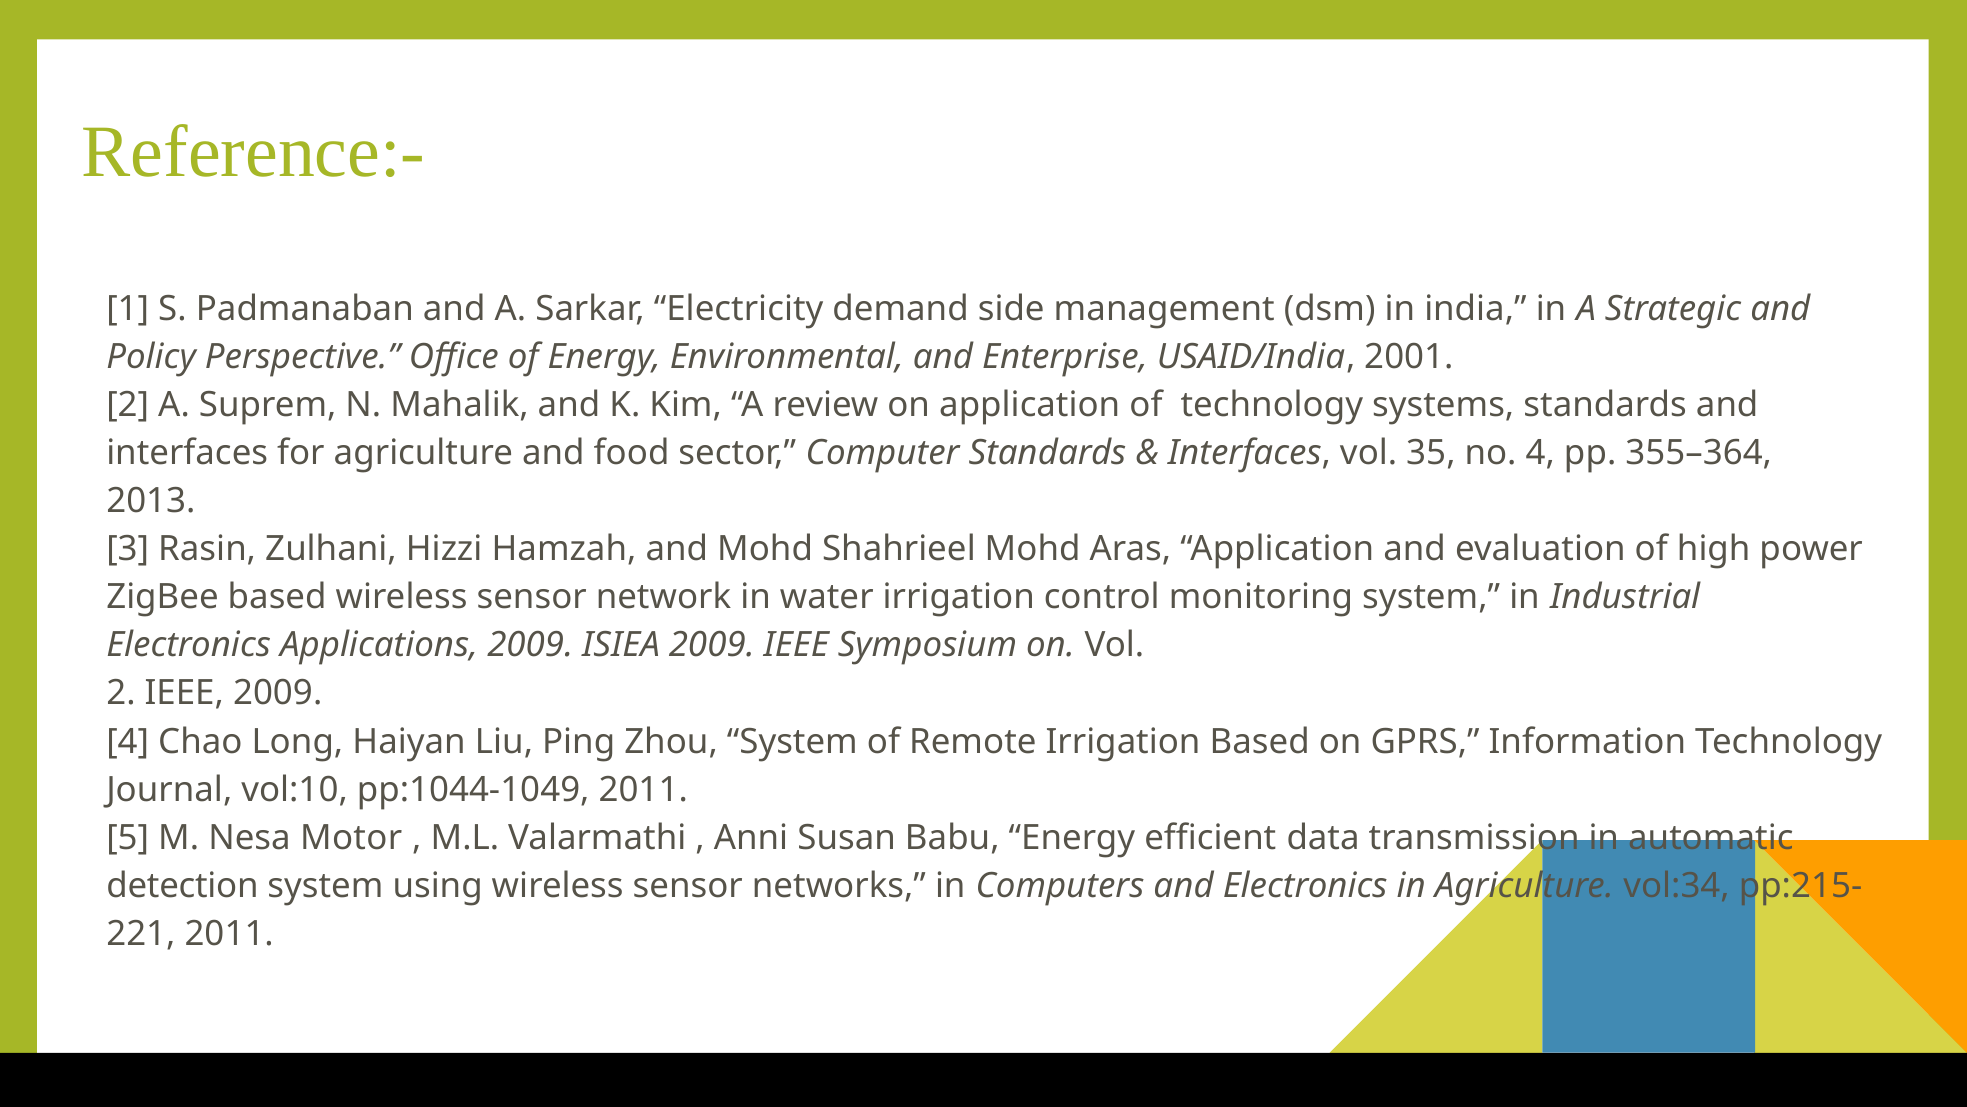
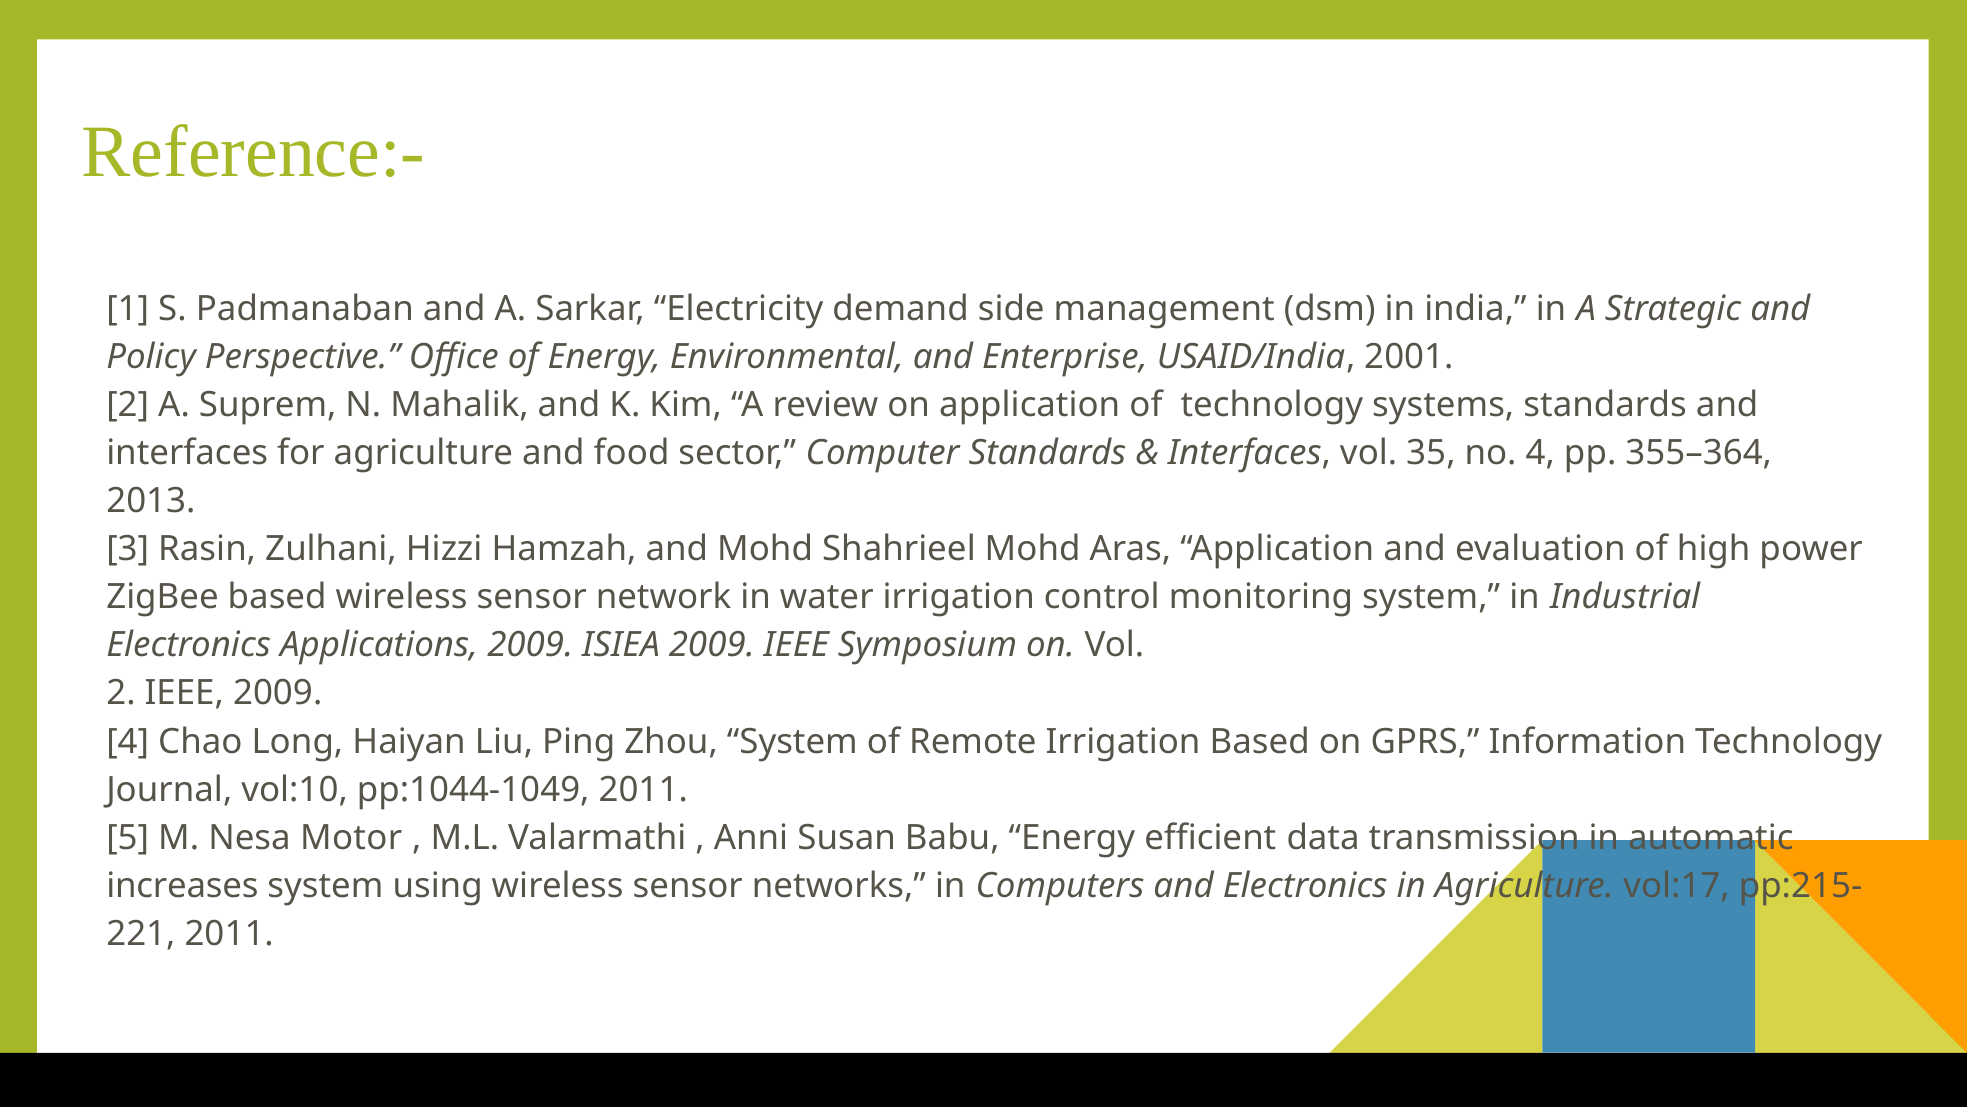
detection: detection -> increases
vol:34: vol:34 -> vol:17
